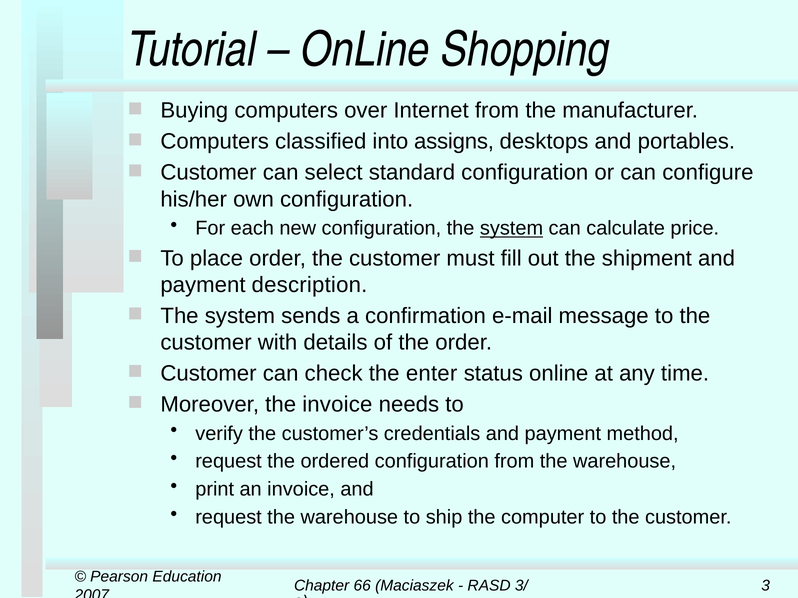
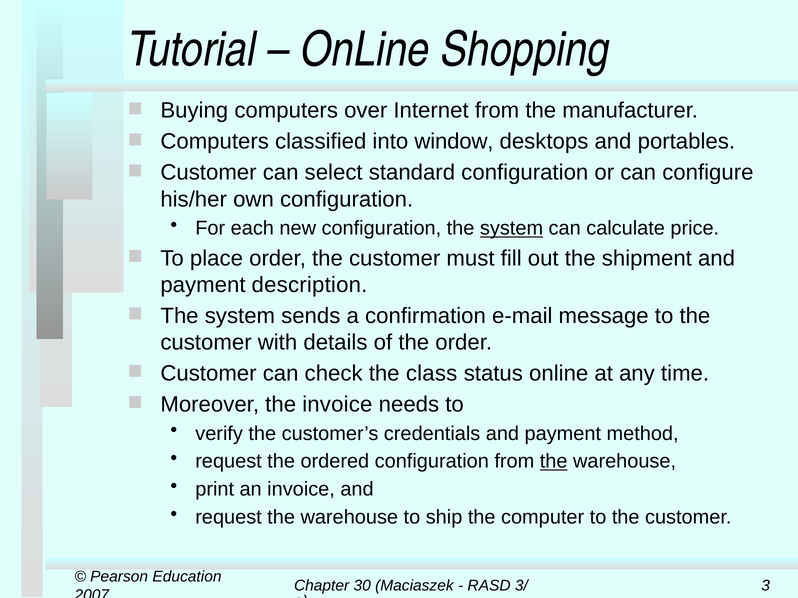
assigns: assigns -> window
enter: enter -> class
the at (554, 462) underline: none -> present
66: 66 -> 30
